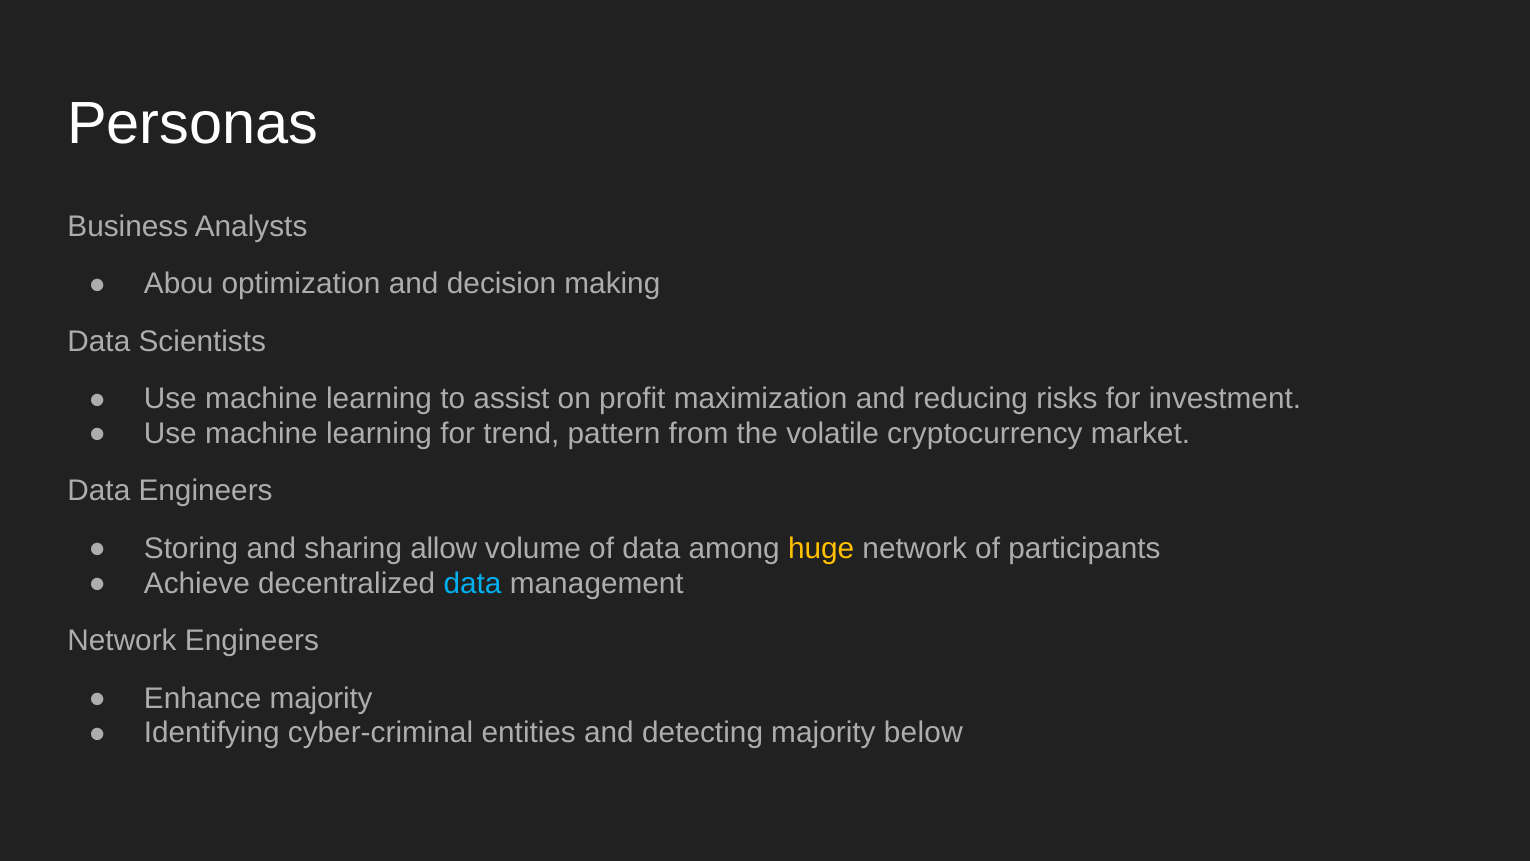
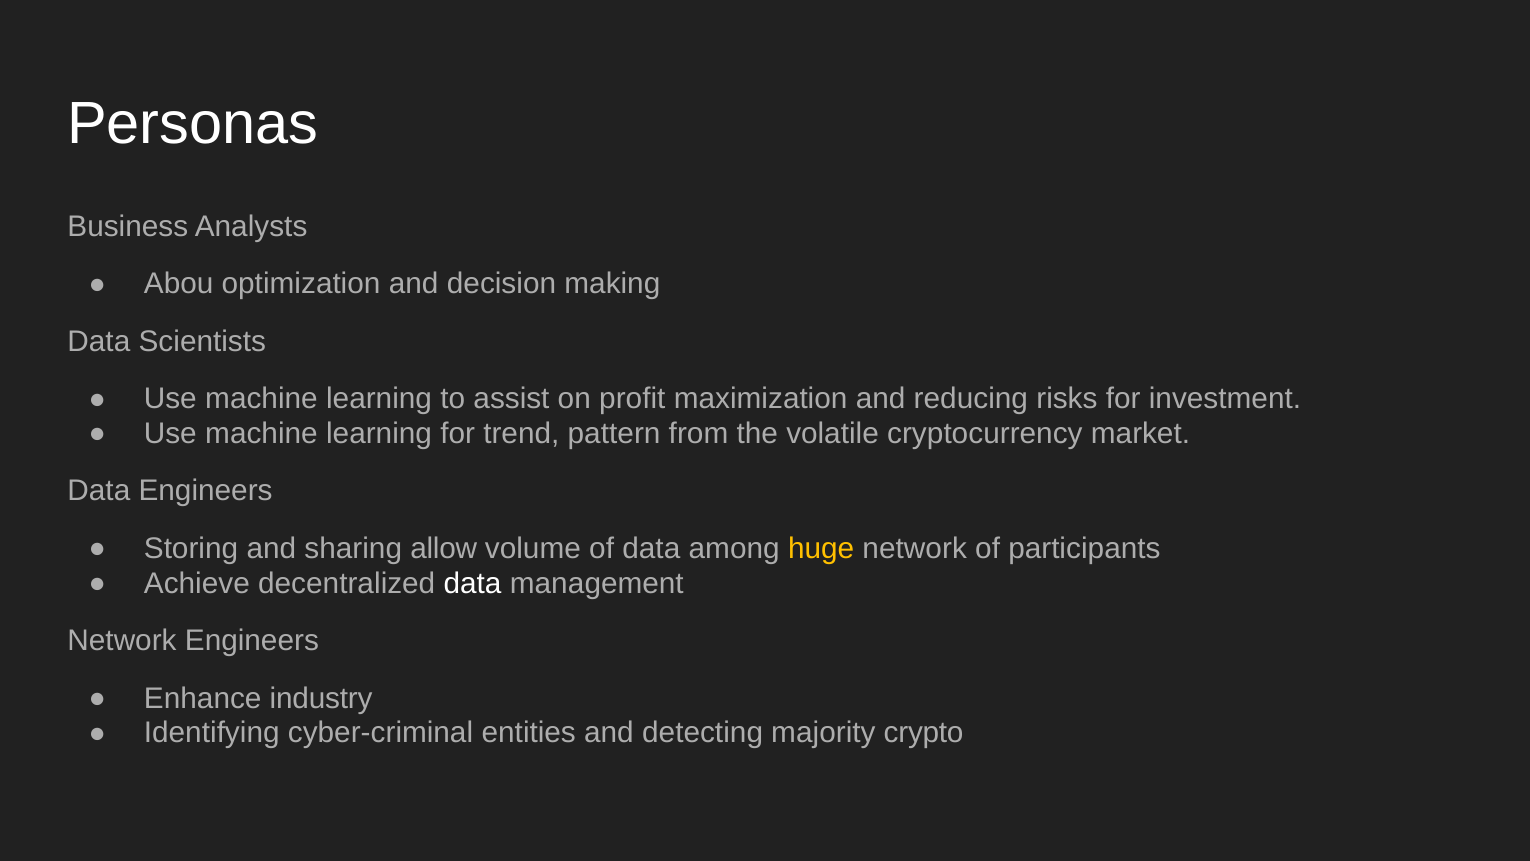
data at (473, 583) colour: light blue -> white
Enhance majority: majority -> industry
below: below -> crypto
